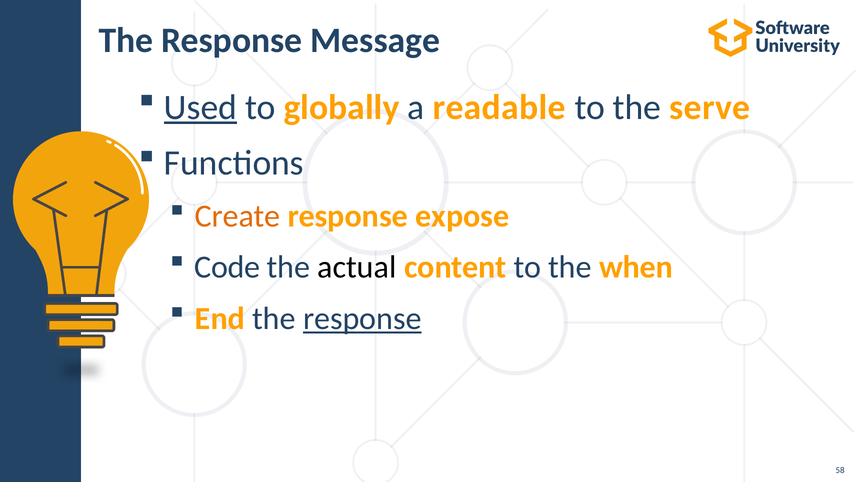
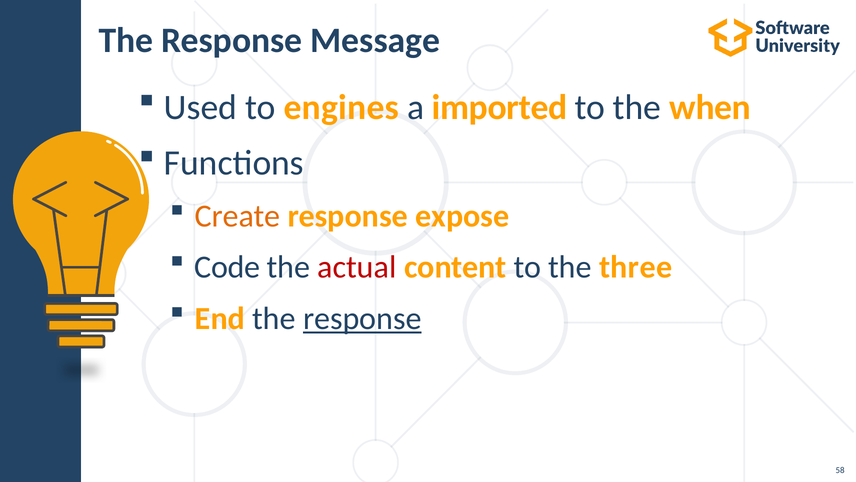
Used underline: present -> none
globally: globally -> engines
readable: readable -> imported
serve: serve -> when
actual colour: black -> red
when: when -> three
